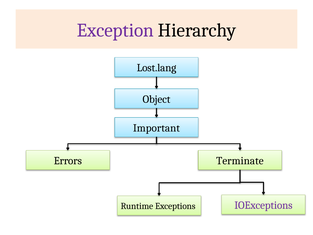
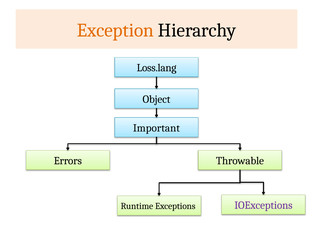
Exception colour: purple -> orange
Lost.lang: Lost.lang -> Loss.lang
Terminate: Terminate -> Throwable
